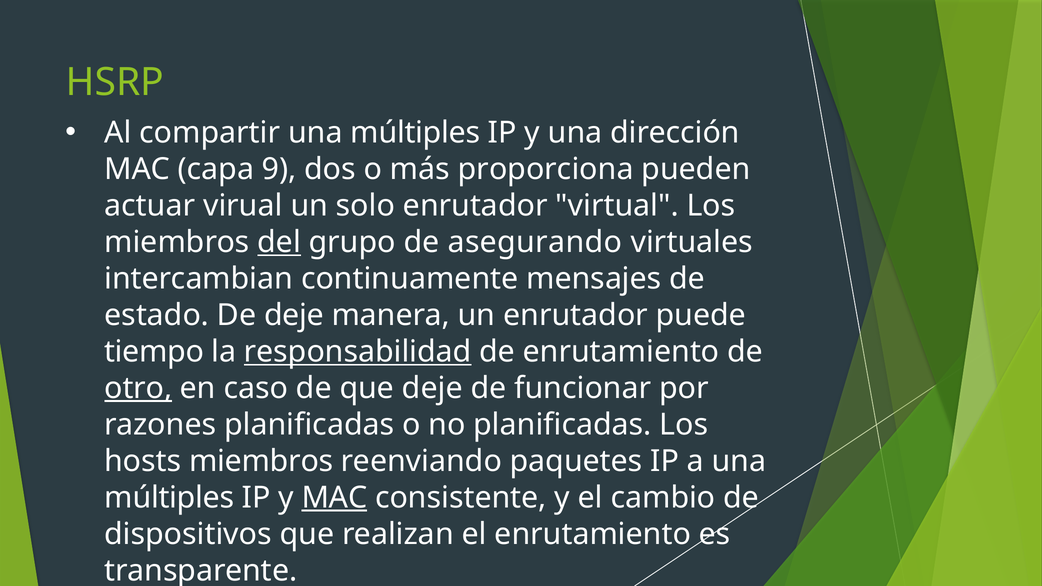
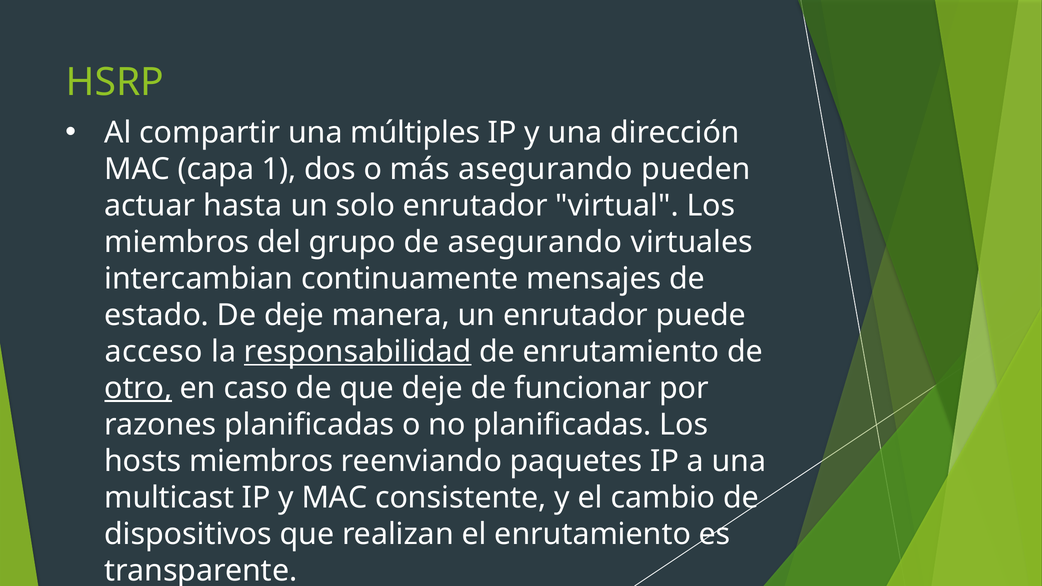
9: 9 -> 1
más proporciona: proporciona -> asegurando
virual: virual -> hasta
del underline: present -> none
tiempo: tiempo -> acceso
múltiples at (169, 498): múltiples -> multicast
MAC at (335, 498) underline: present -> none
